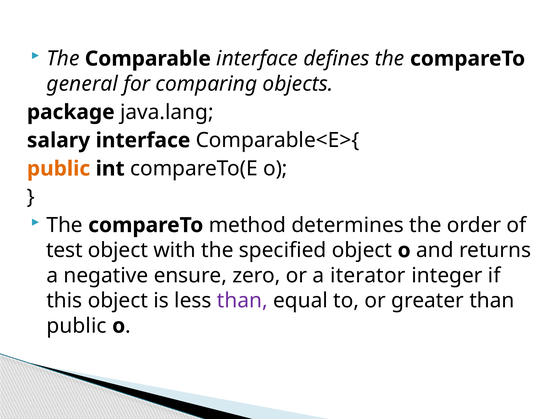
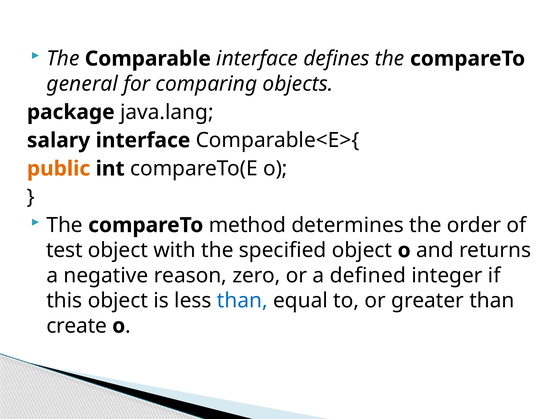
ensure: ensure -> reason
iterator: iterator -> defined
than at (242, 300) colour: purple -> blue
public at (77, 325): public -> create
